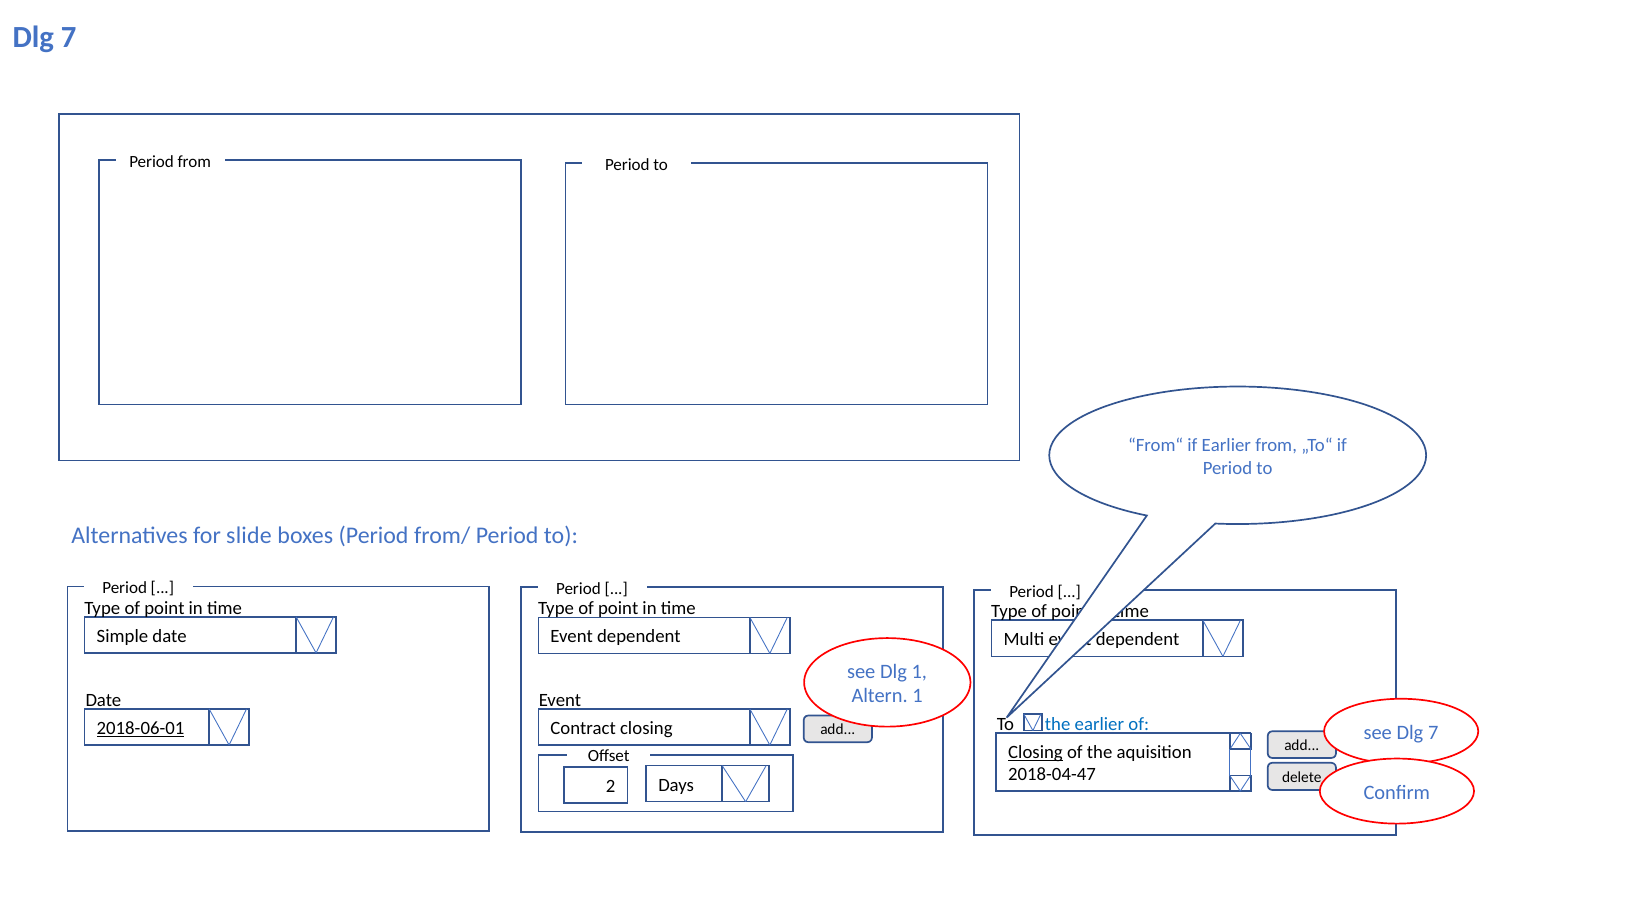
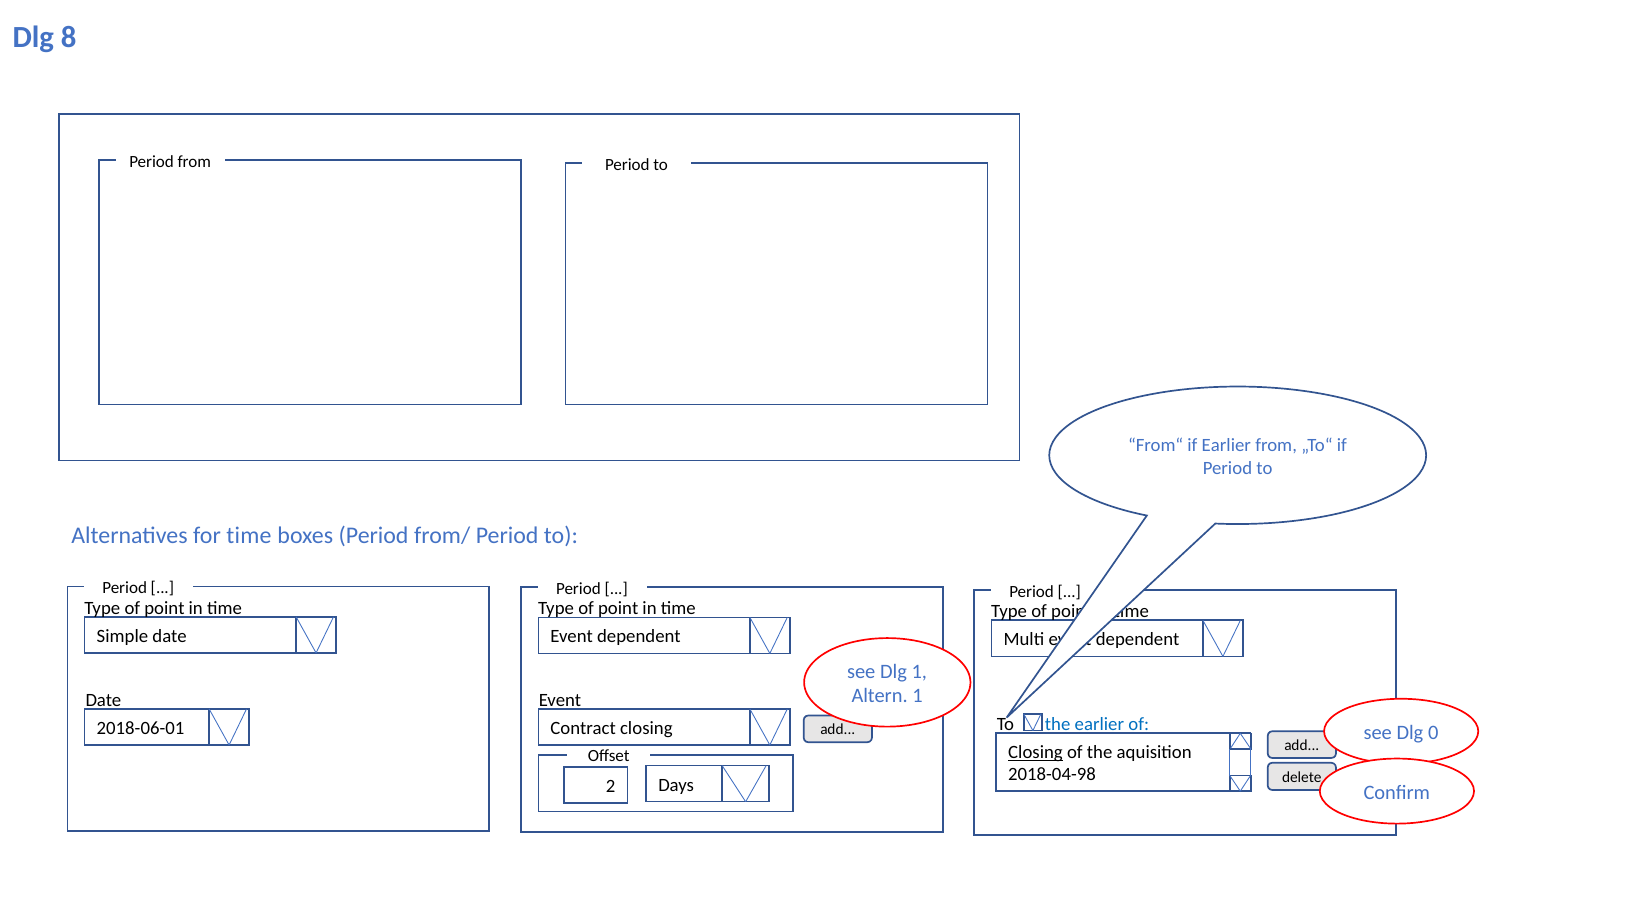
7 at (69, 37): 7 -> 8
for slide: slide -> time
2018-06-01 underline: present -> none
see Dlg 7: 7 -> 0
2018-04-47: 2018-04-47 -> 2018-04-98
